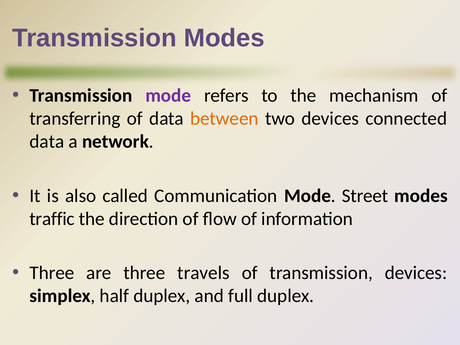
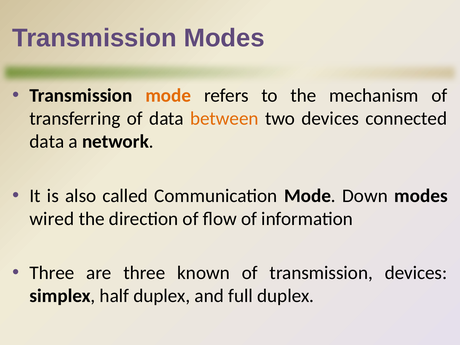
mode at (168, 96) colour: purple -> orange
Street: Street -> Down
traffic: traffic -> wired
travels: travels -> known
